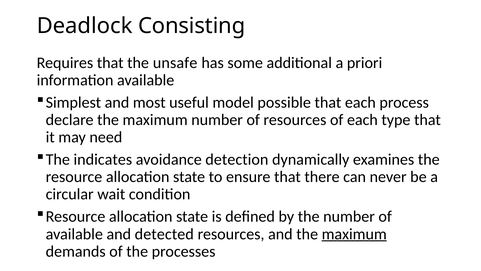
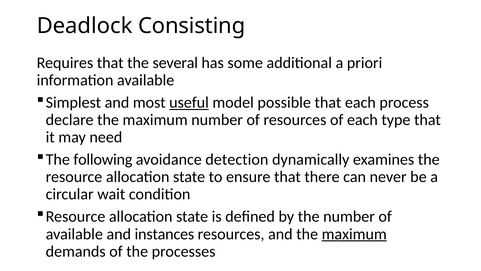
unsafe: unsafe -> several
useful underline: none -> present
indicates: indicates -> following
detected: detected -> instances
